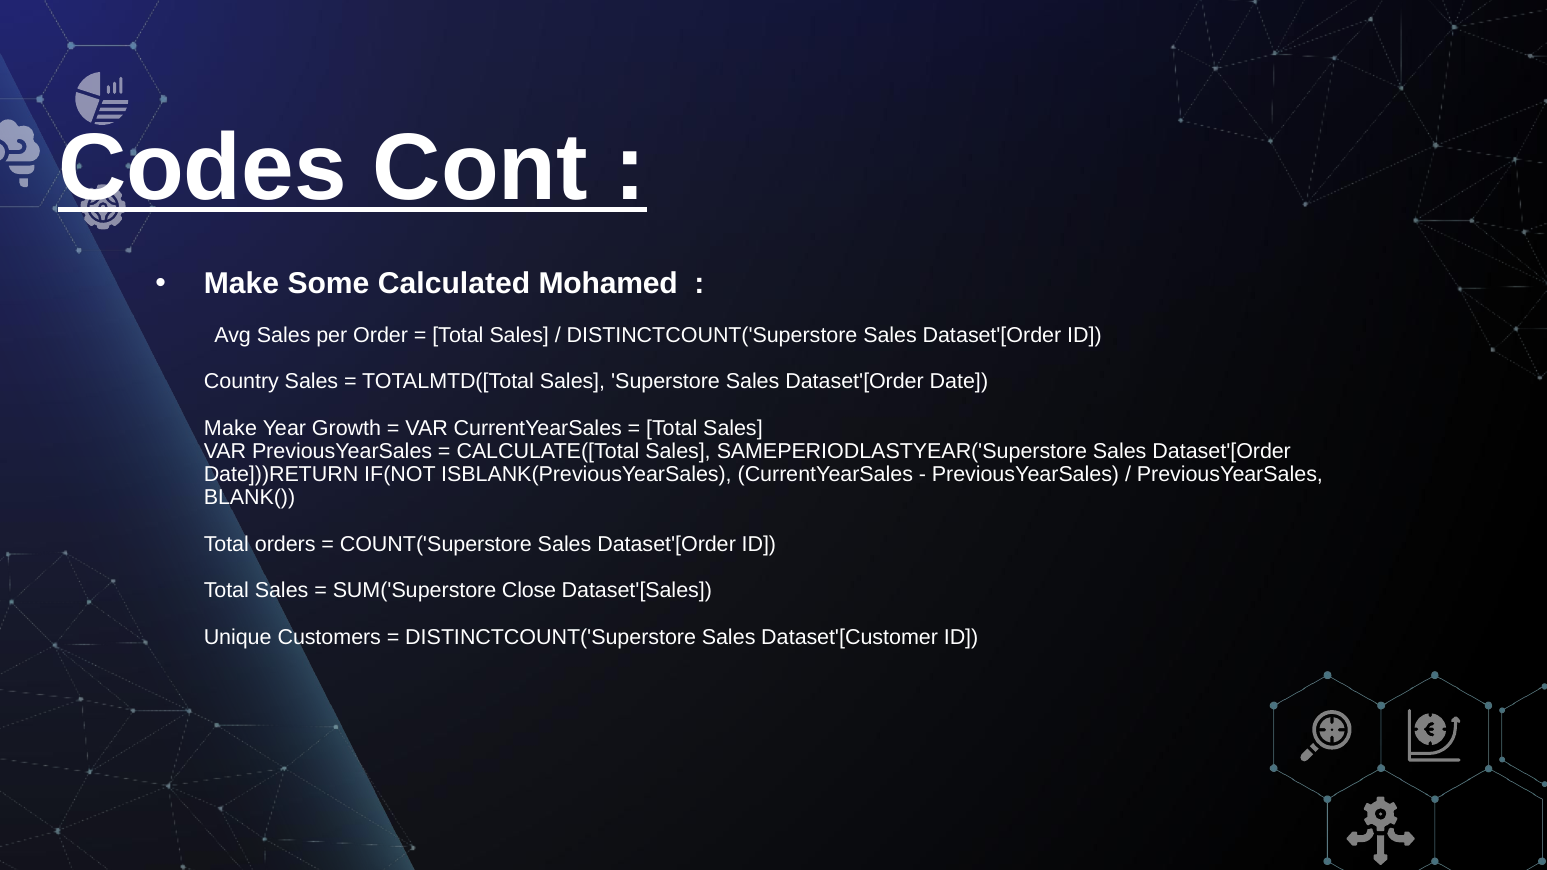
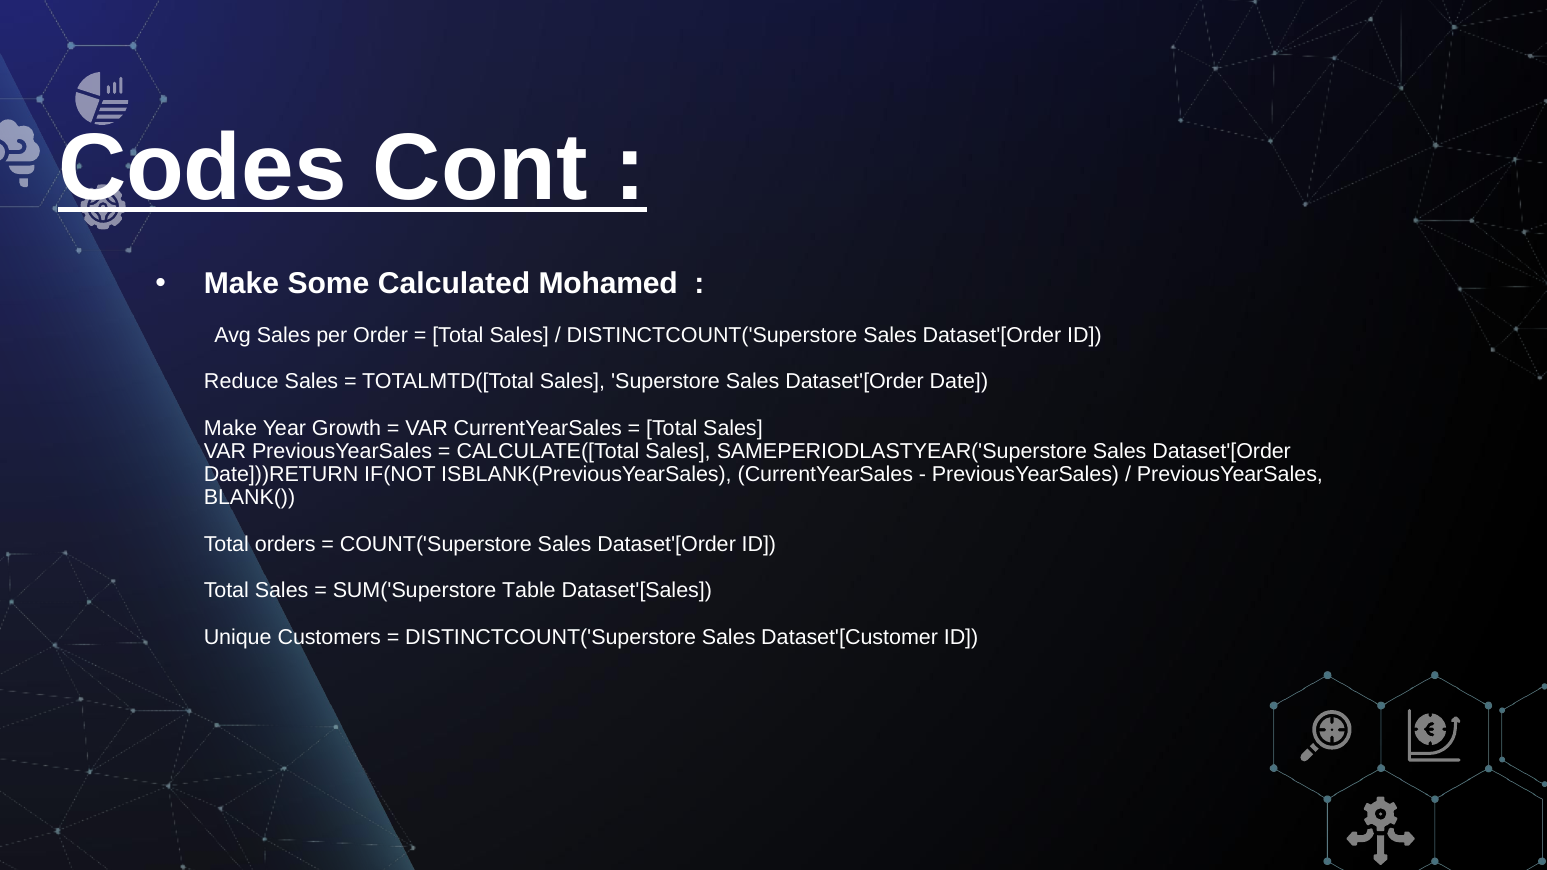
Country: Country -> Reduce
Close: Close -> Table
